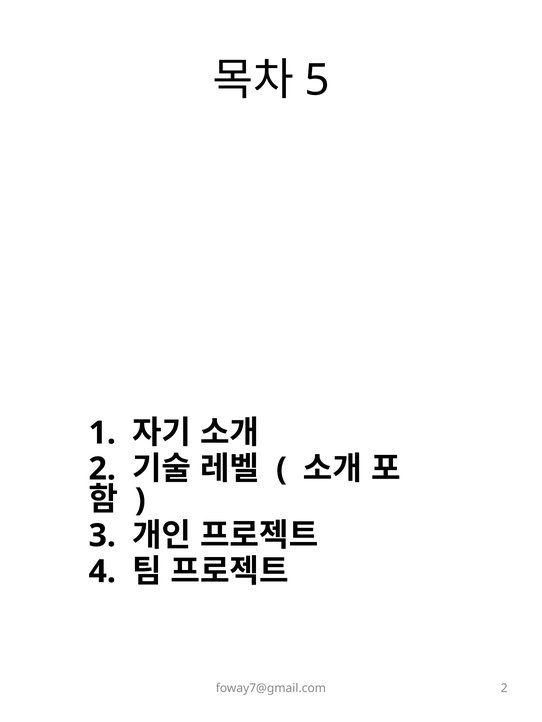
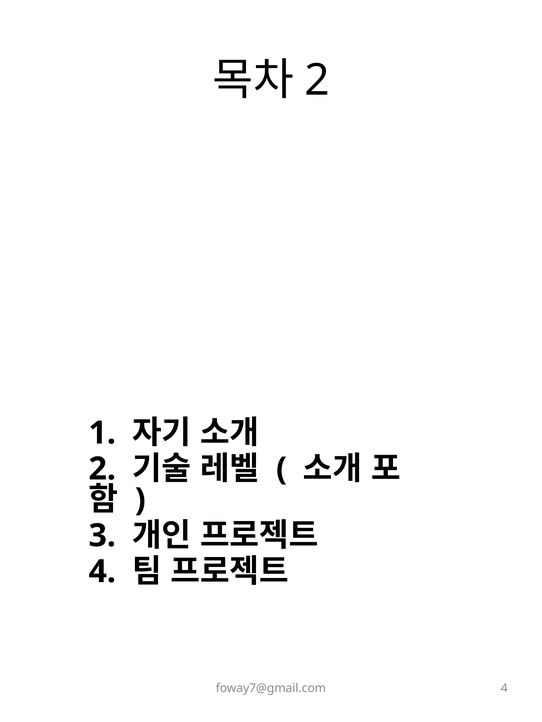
5 at (317, 81): 5 -> 2
foway7@gmail.com 2: 2 -> 4
